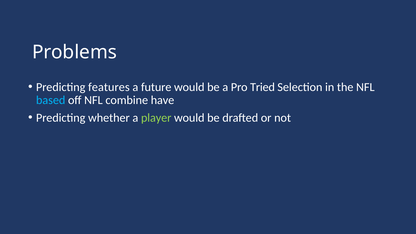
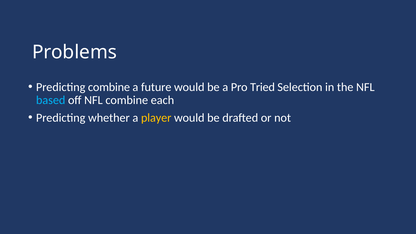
Predicting features: features -> combine
have: have -> each
player colour: light green -> yellow
